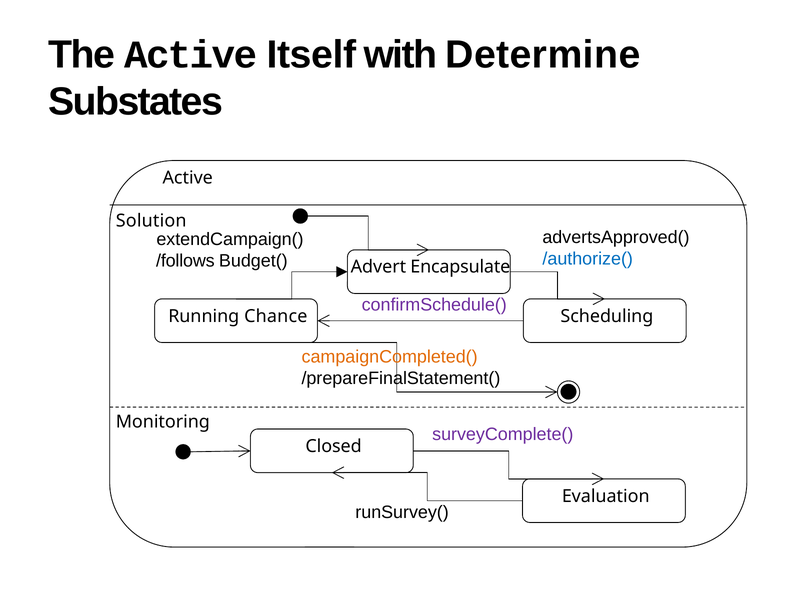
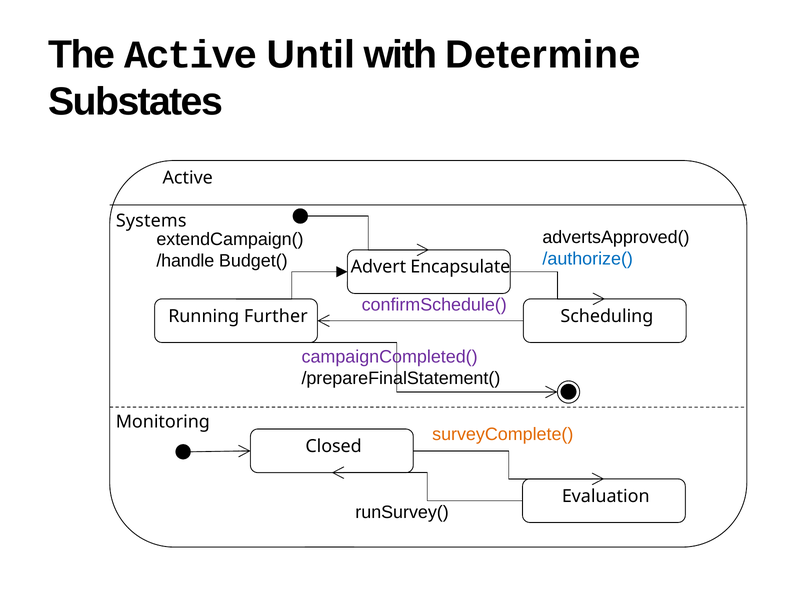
Itself: Itself -> Until
Solution: Solution -> Systems
/follows: /follows -> /handle
Chance: Chance -> Further
campaignCompleted( colour: orange -> purple
surveyComplete( colour: purple -> orange
